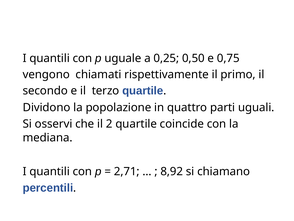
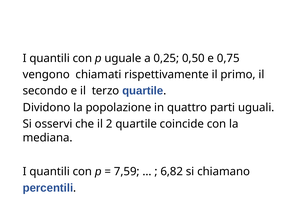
2,71: 2,71 -> 7,59
8,92: 8,92 -> 6,82
